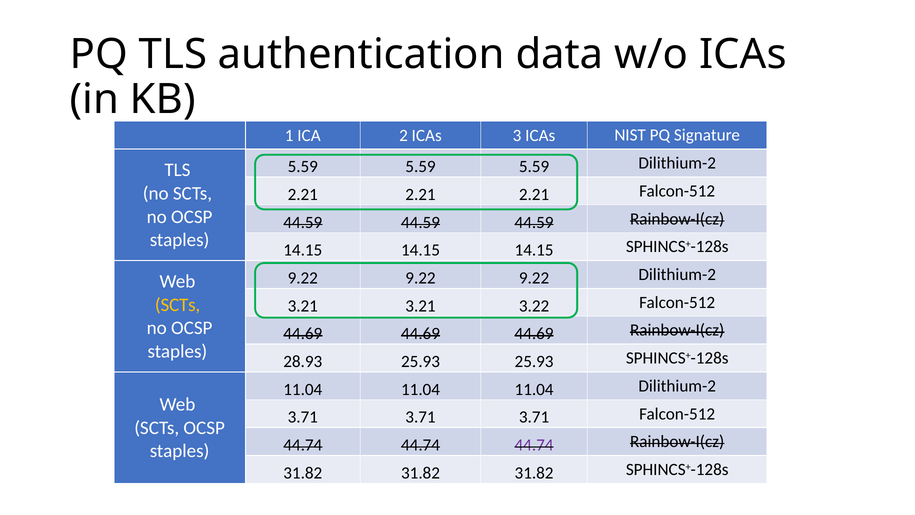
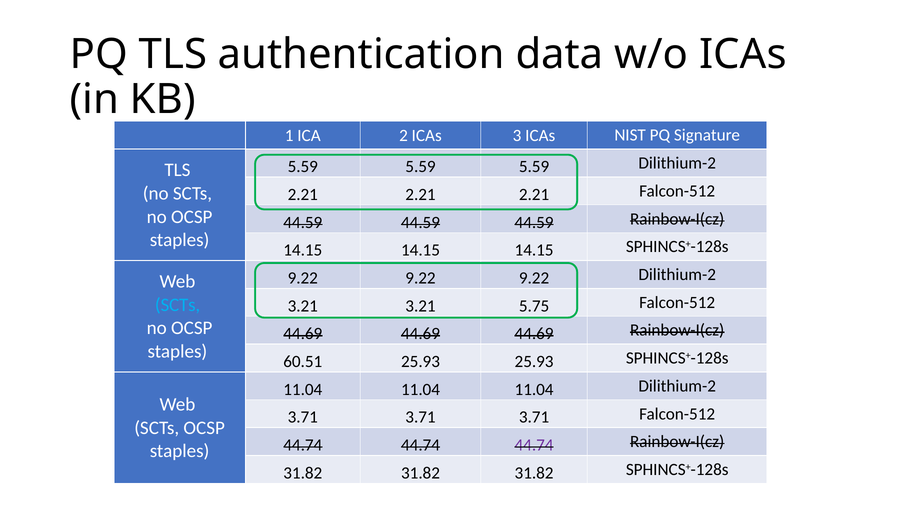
SCTs at (178, 305) colour: yellow -> light blue
3.22: 3.22 -> 5.75
28.93: 28.93 -> 60.51
